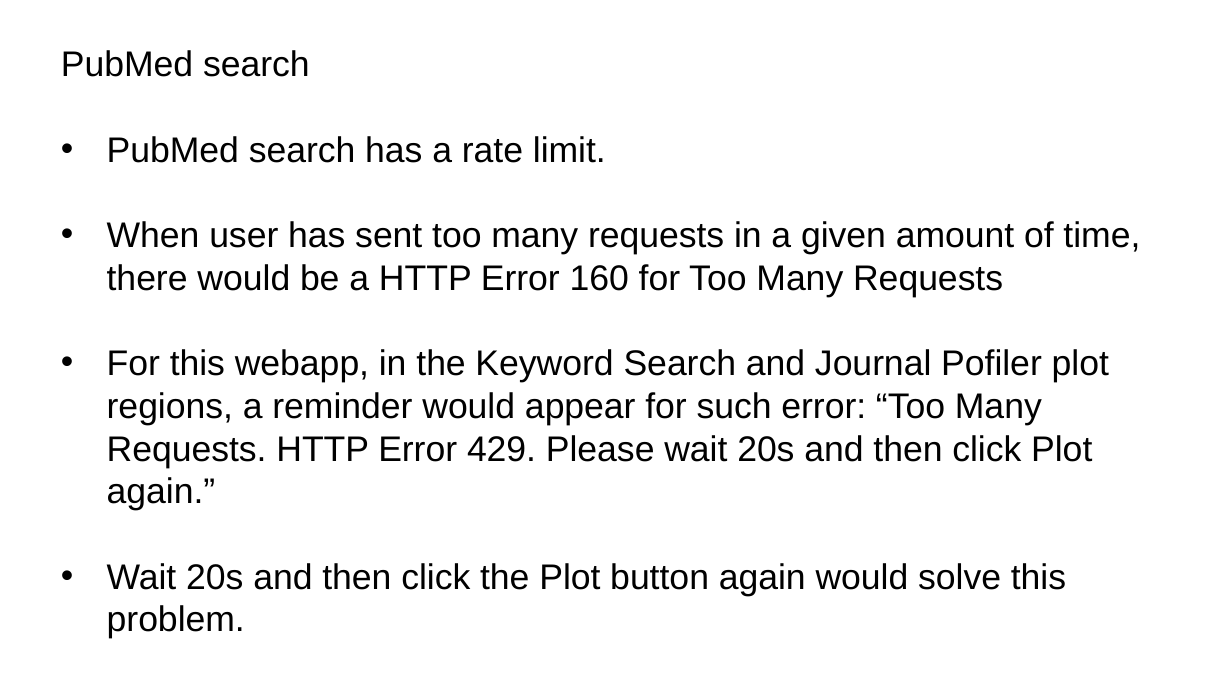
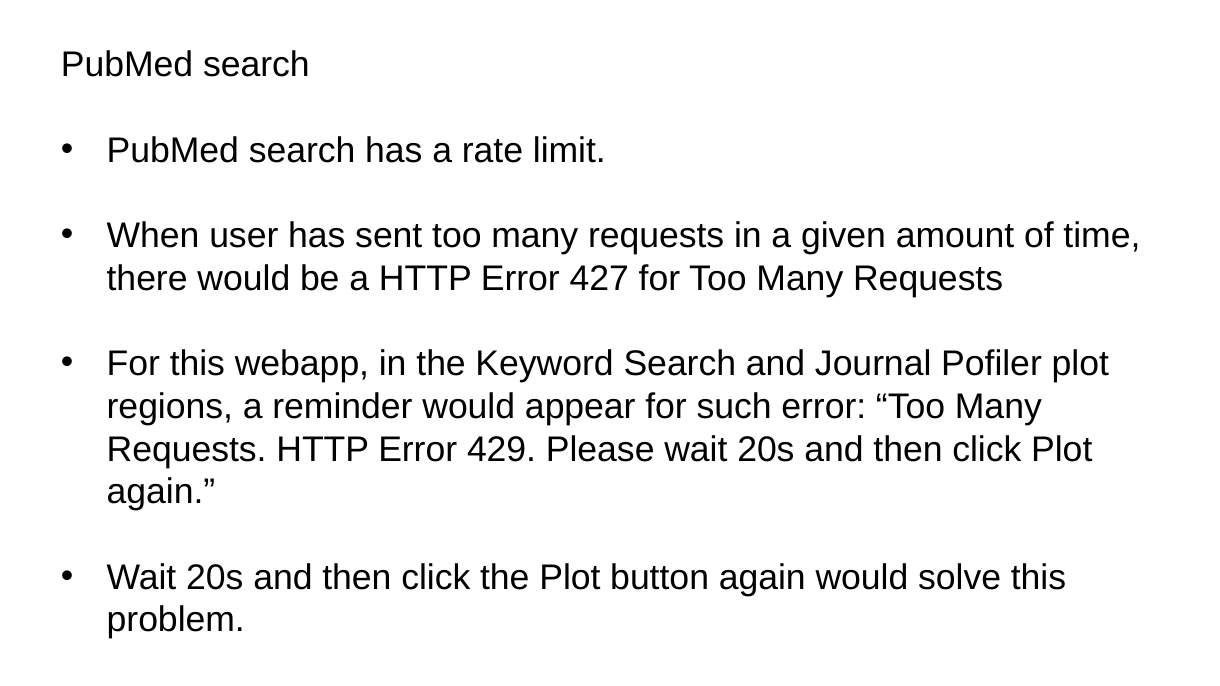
160: 160 -> 427
